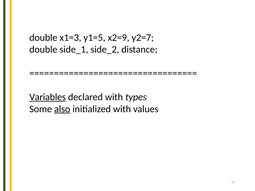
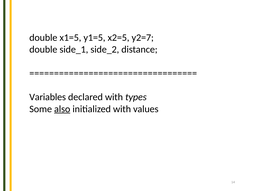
x1=3: x1=3 -> x1=5
x2=9: x2=9 -> x2=5
Variables underline: present -> none
